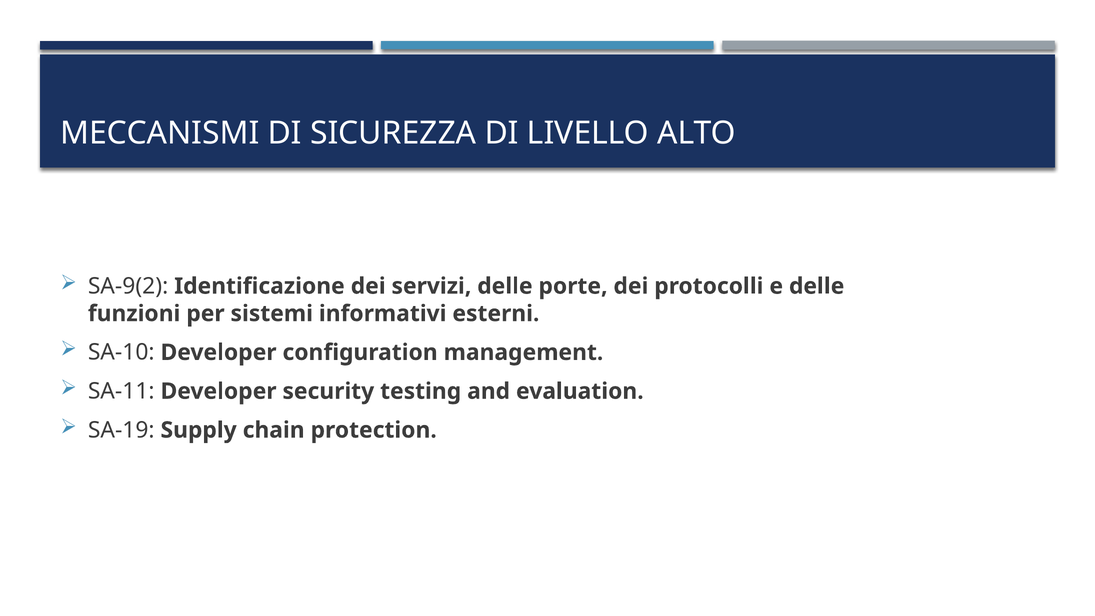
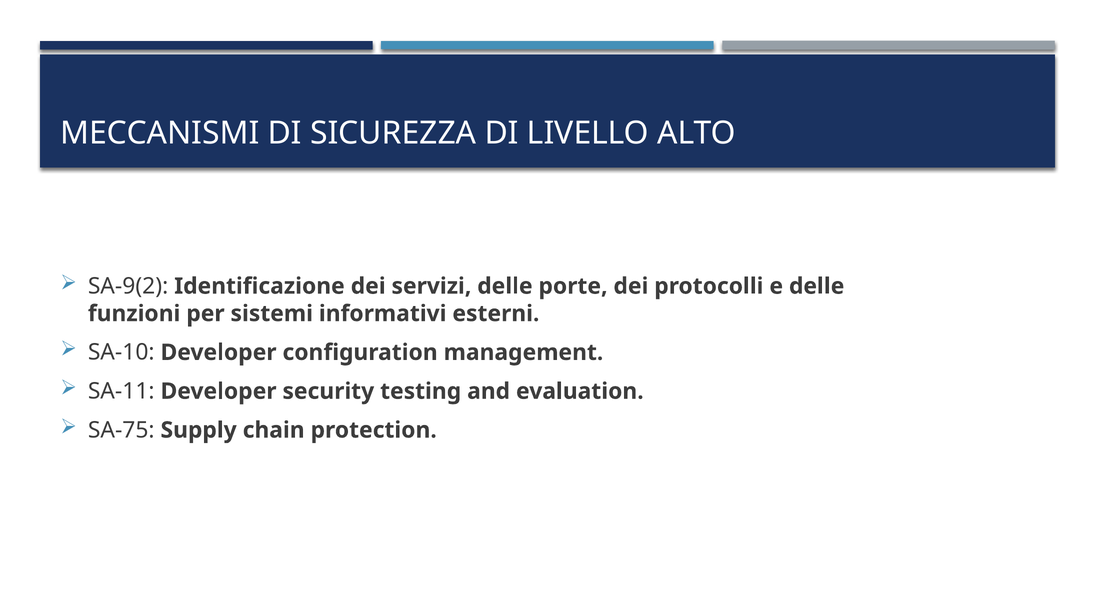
SA-19: SA-19 -> SA-75
